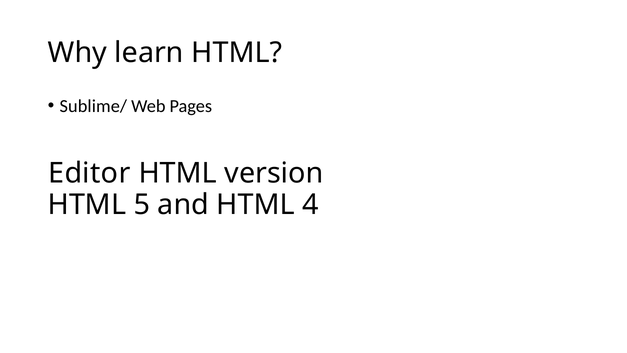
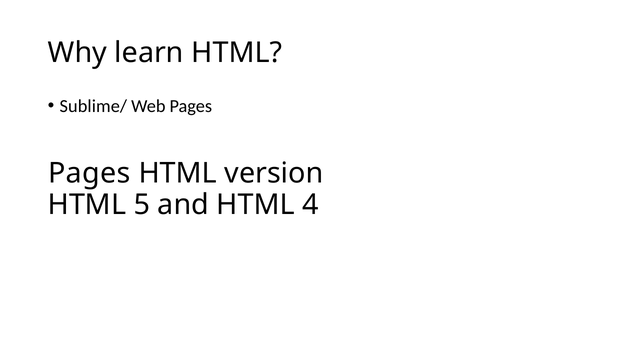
Editor at (89, 173): Editor -> Pages
